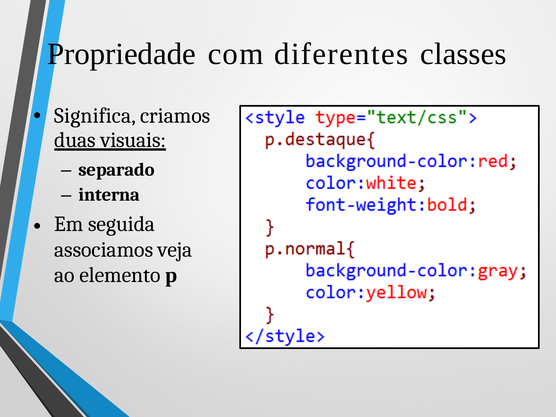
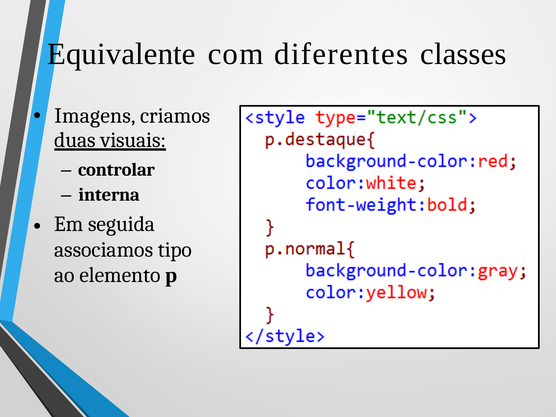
Propriedade: Propriedade -> Equivalente
Significa: Significa -> Imagens
separado: separado -> controlar
veja: veja -> tipo
